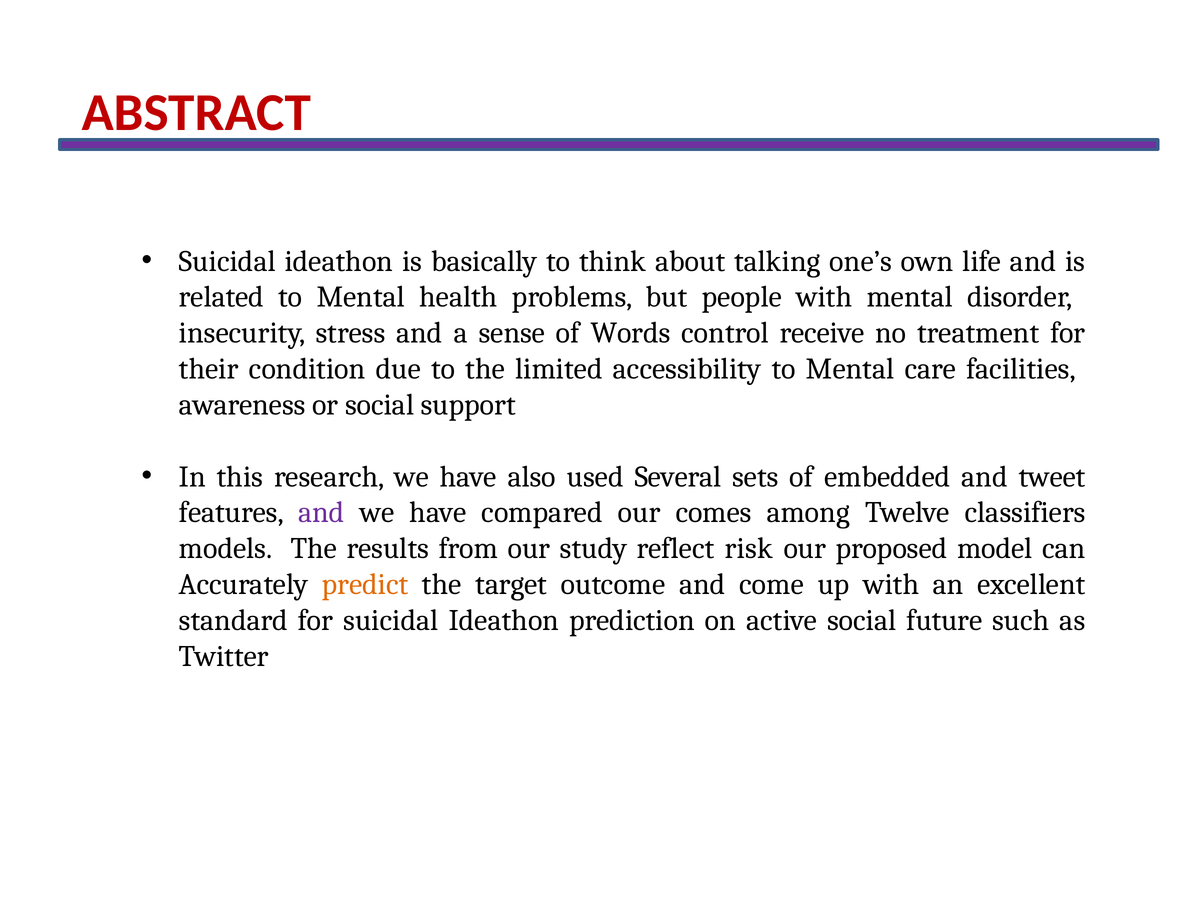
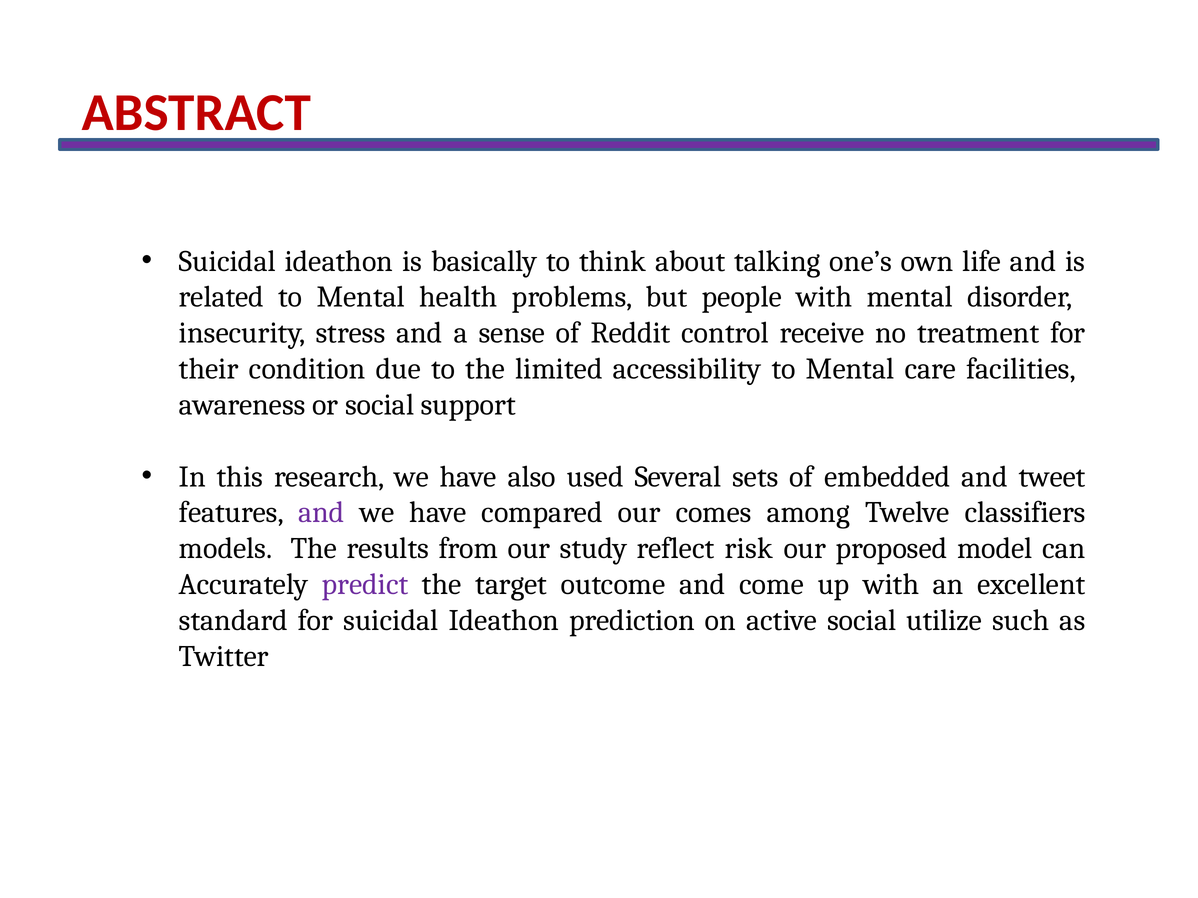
Words: Words -> Reddit
predict colour: orange -> purple
future: future -> utilize
